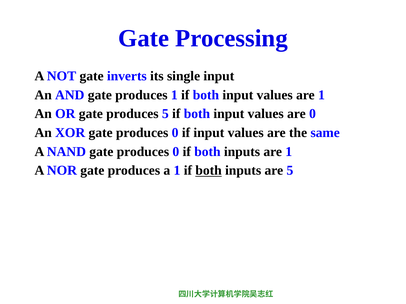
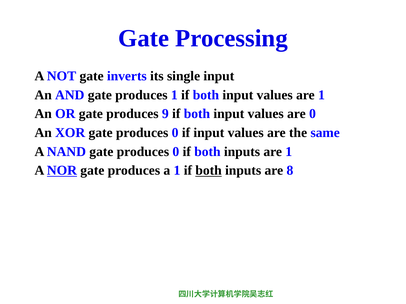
produces 5: 5 -> 9
NOR underline: none -> present
are 5: 5 -> 8
